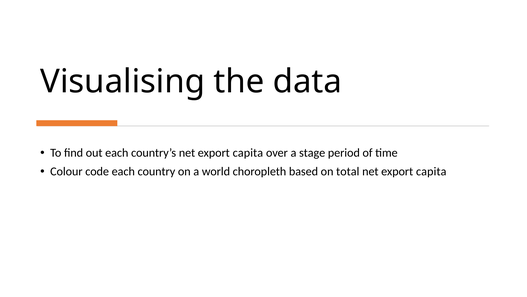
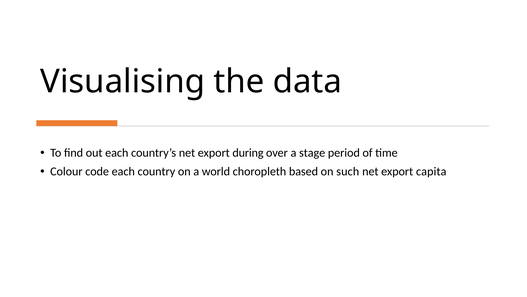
country’s net export capita: capita -> during
total: total -> such
